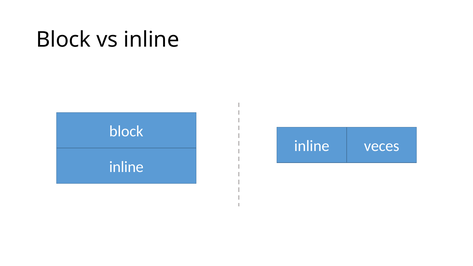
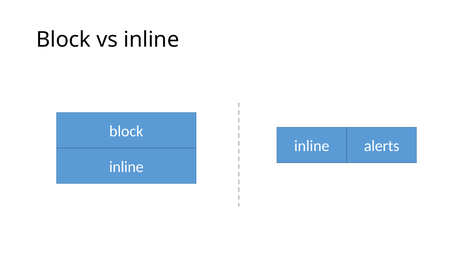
veces: veces -> alerts
